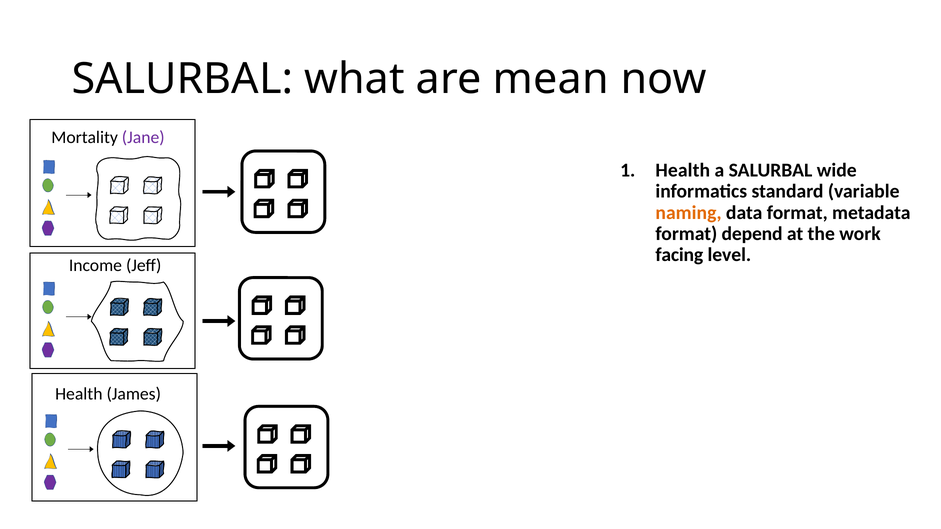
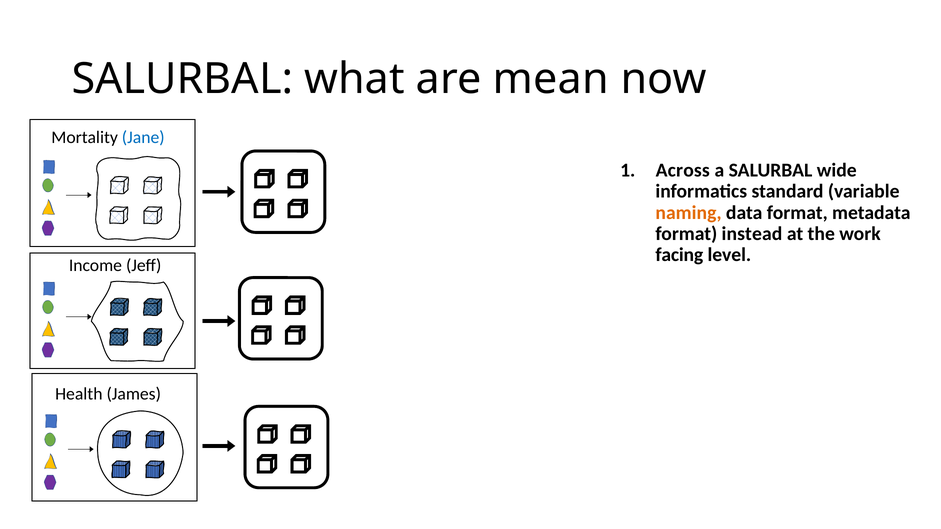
Jane colour: purple -> blue
Health at (683, 170): Health -> Across
depend: depend -> instead
